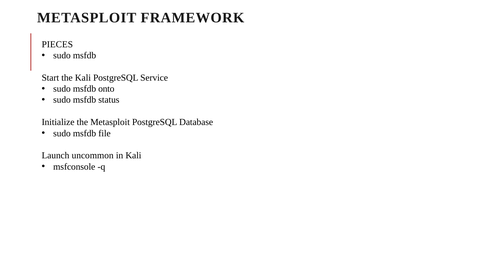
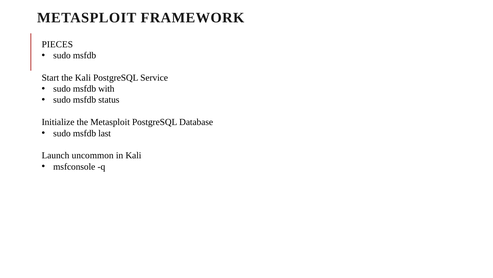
onto: onto -> with
file: file -> last
